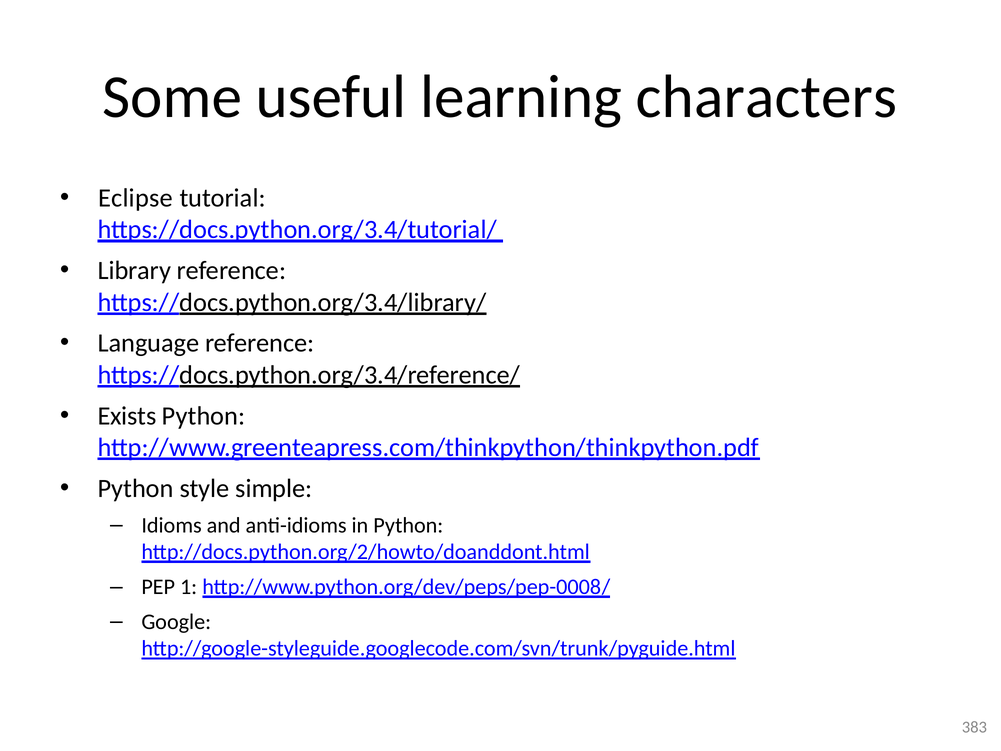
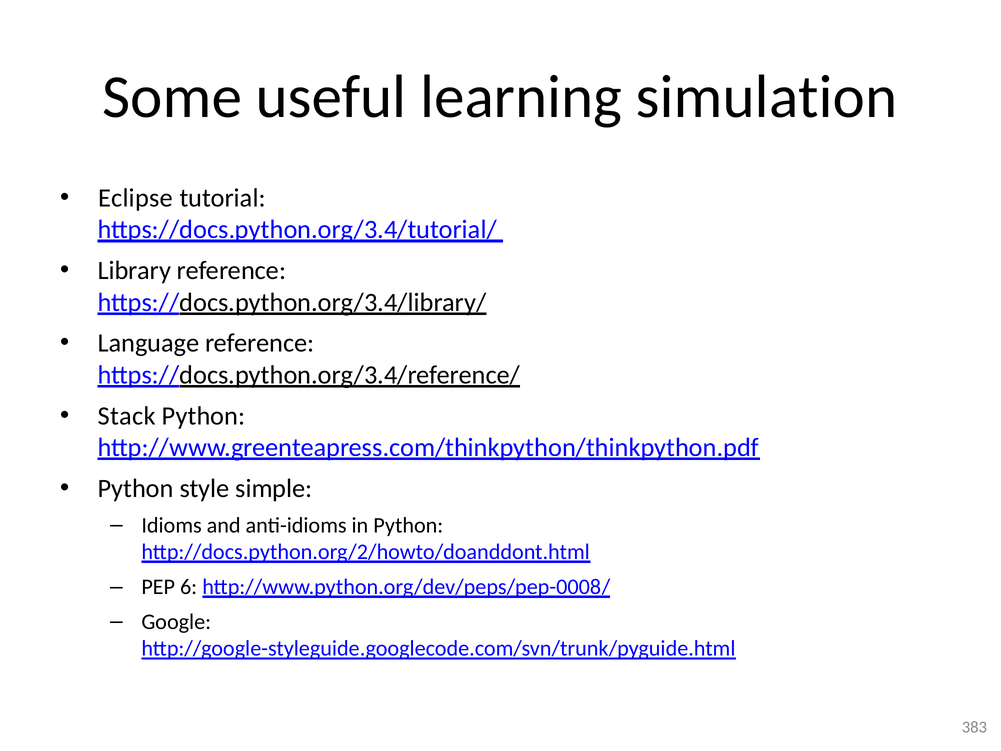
characters: characters -> simulation
Exists: Exists -> Stack
1: 1 -> 6
